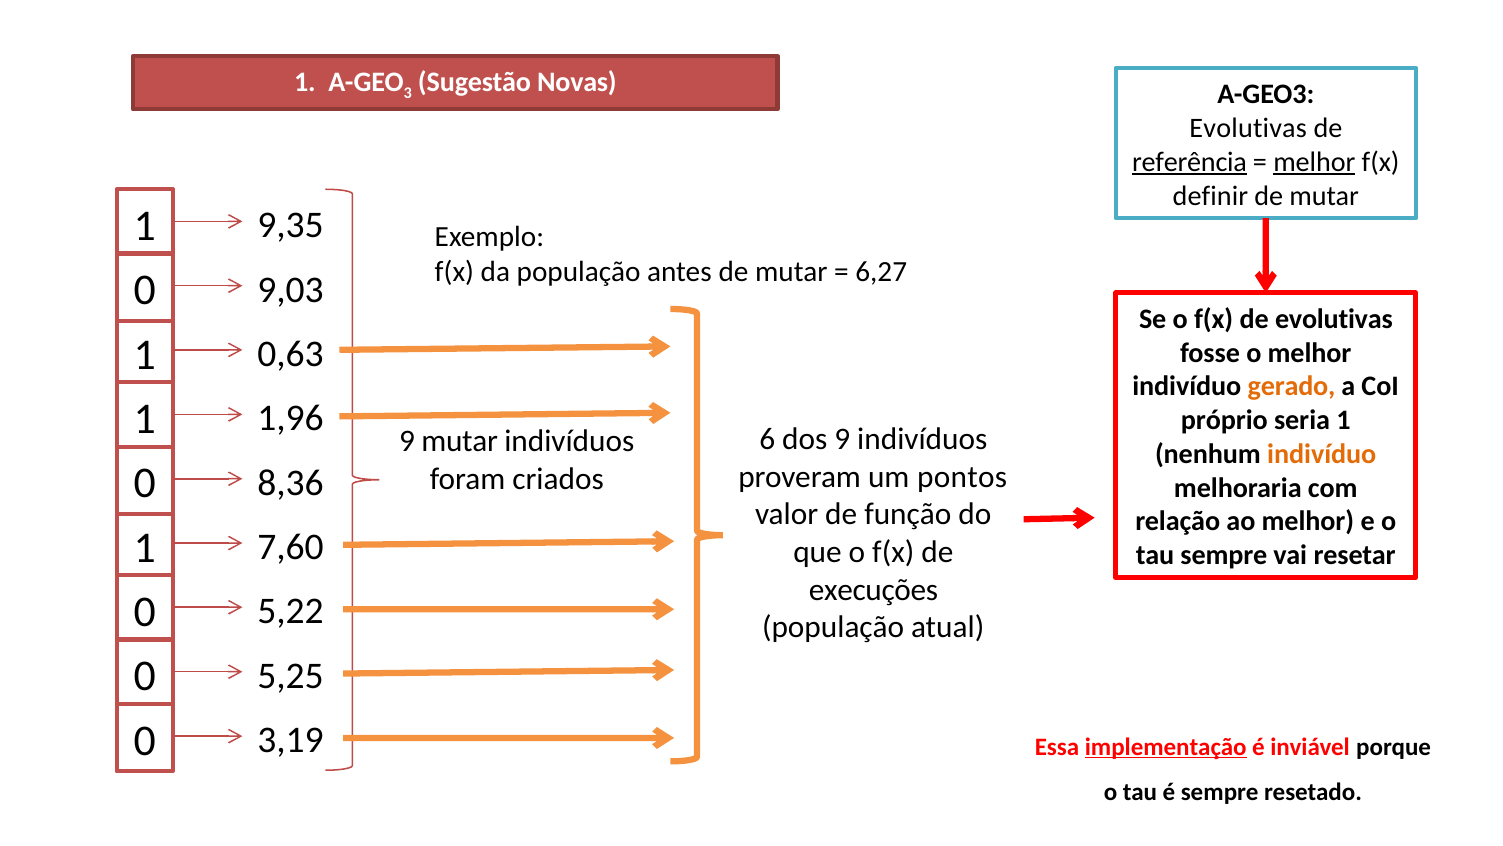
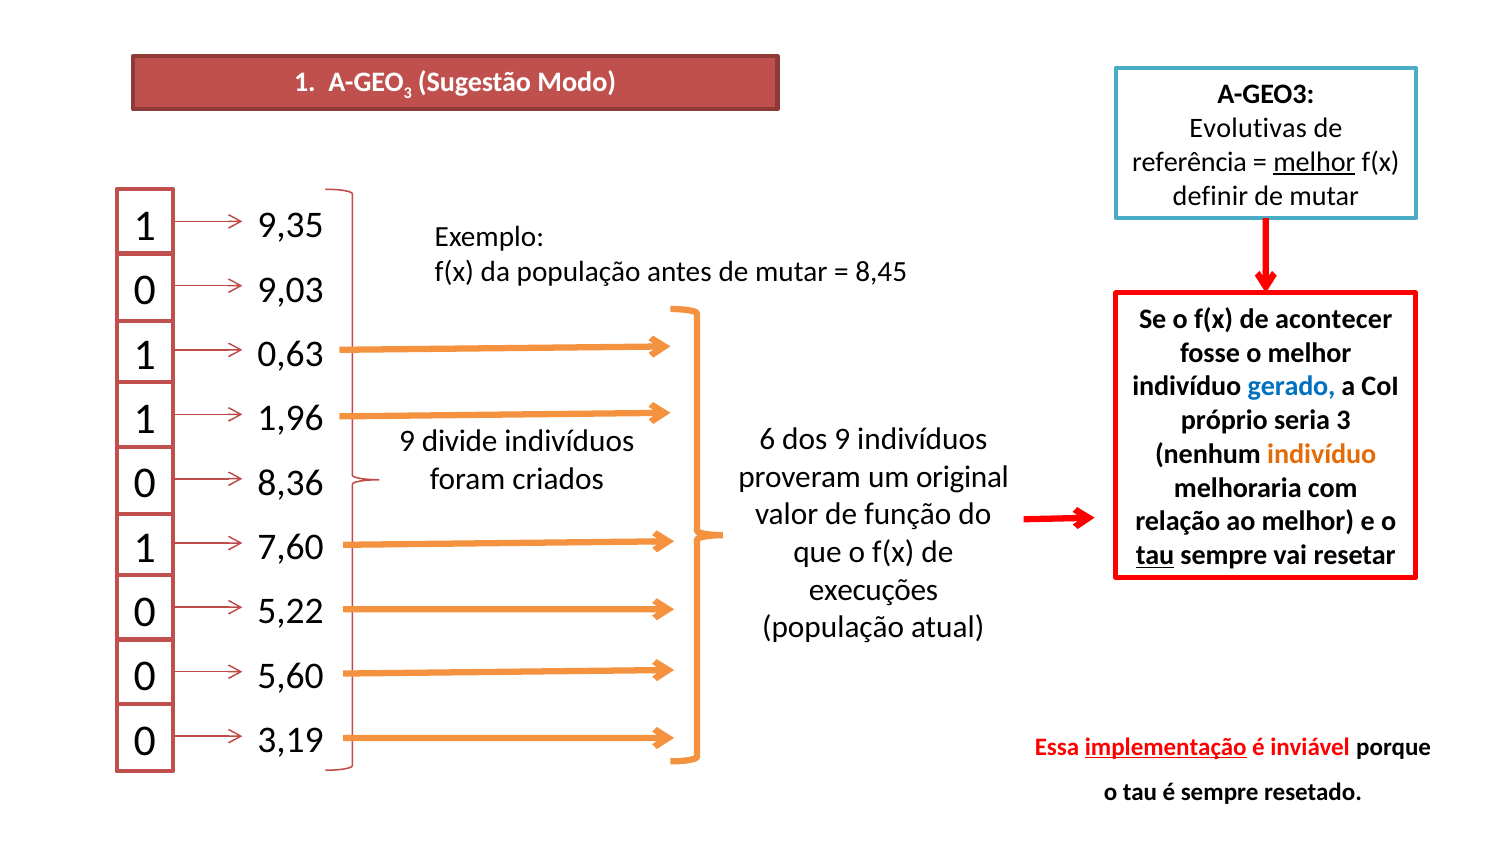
Novas: Novas -> Modo
referência underline: present -> none
6,27: 6,27 -> 8,45
de evolutivas: evolutivas -> acontecer
gerado colour: orange -> blue
seria 1: 1 -> 3
9 mutar: mutar -> divide
pontos: pontos -> original
tau at (1155, 556) underline: none -> present
5,25: 5,25 -> 5,60
